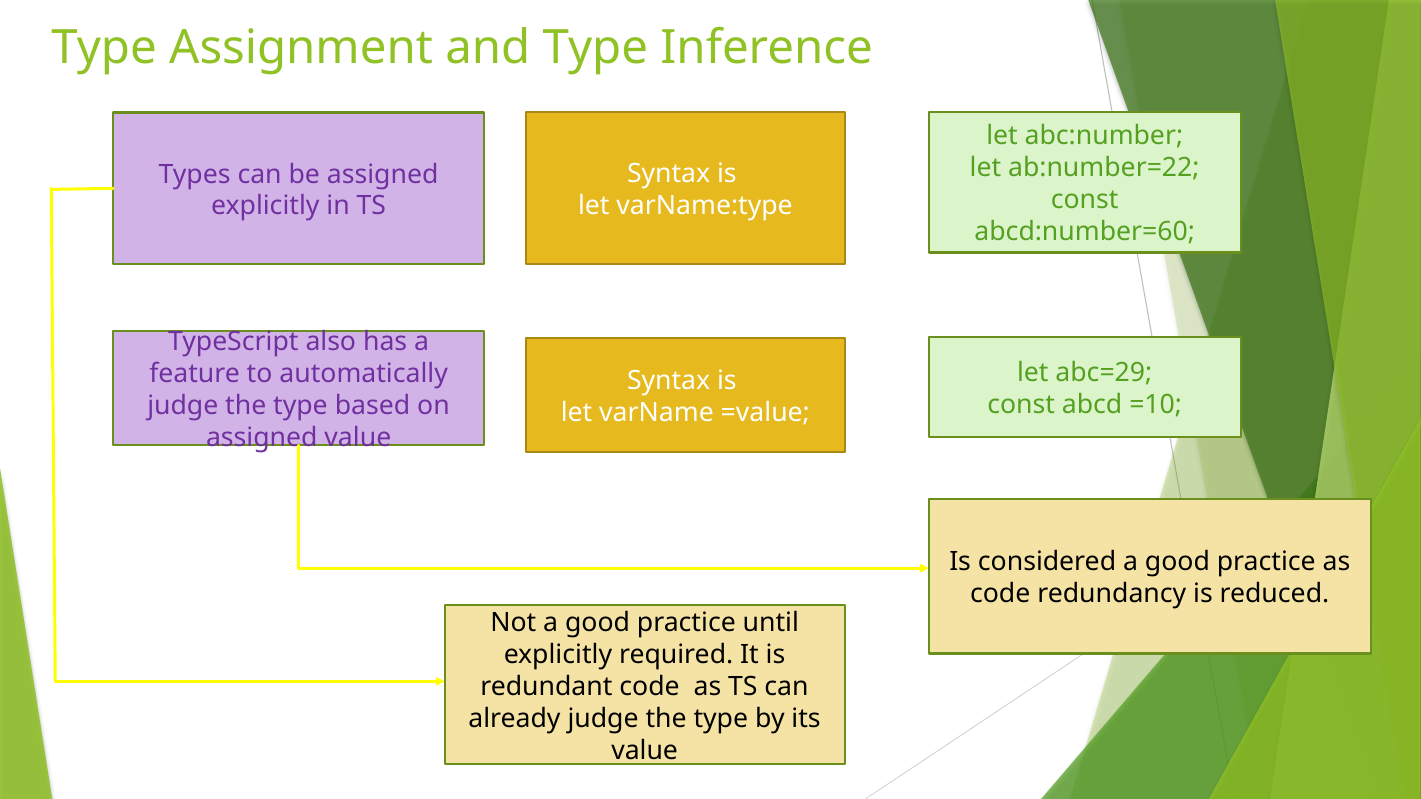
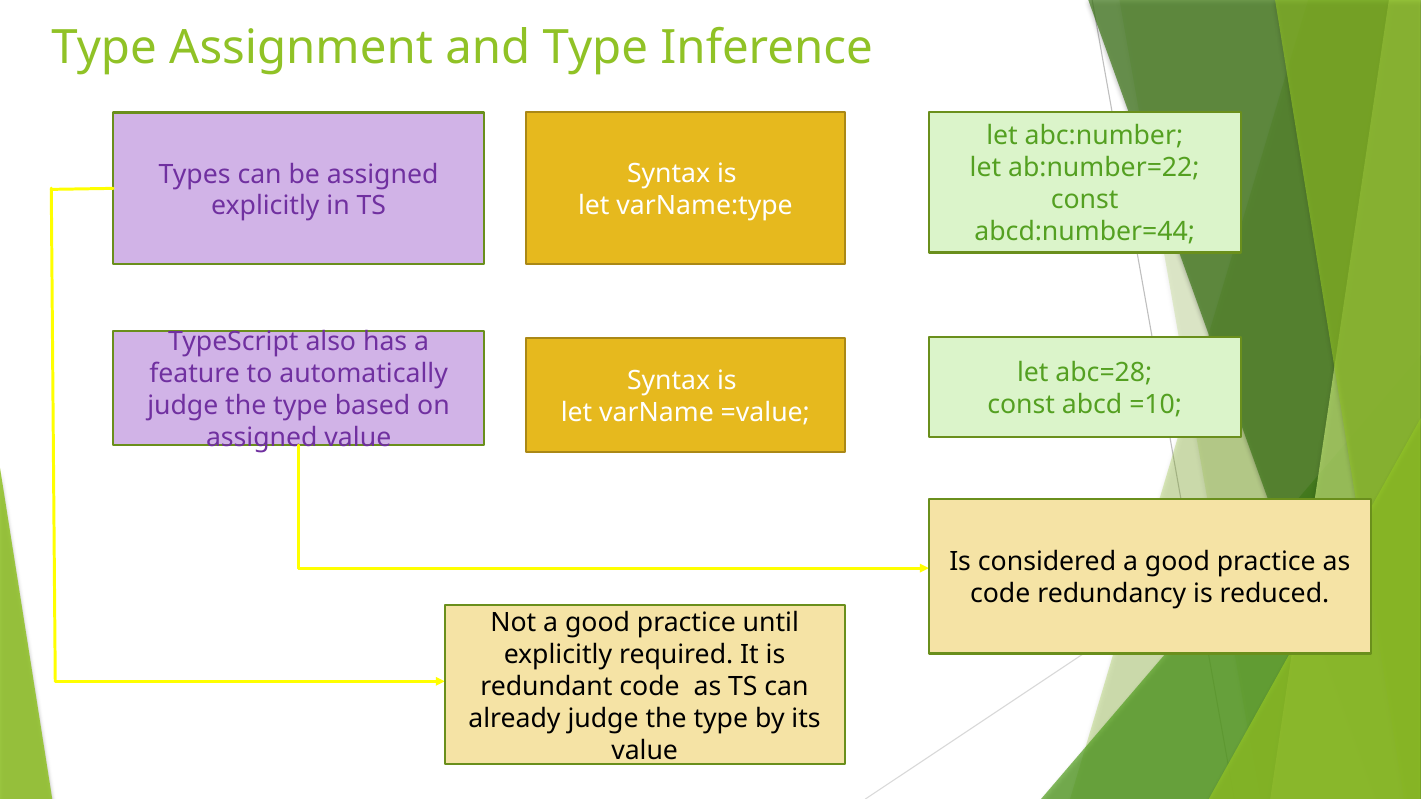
abcd:number=60: abcd:number=60 -> abcd:number=44
abc=29: abc=29 -> abc=28
